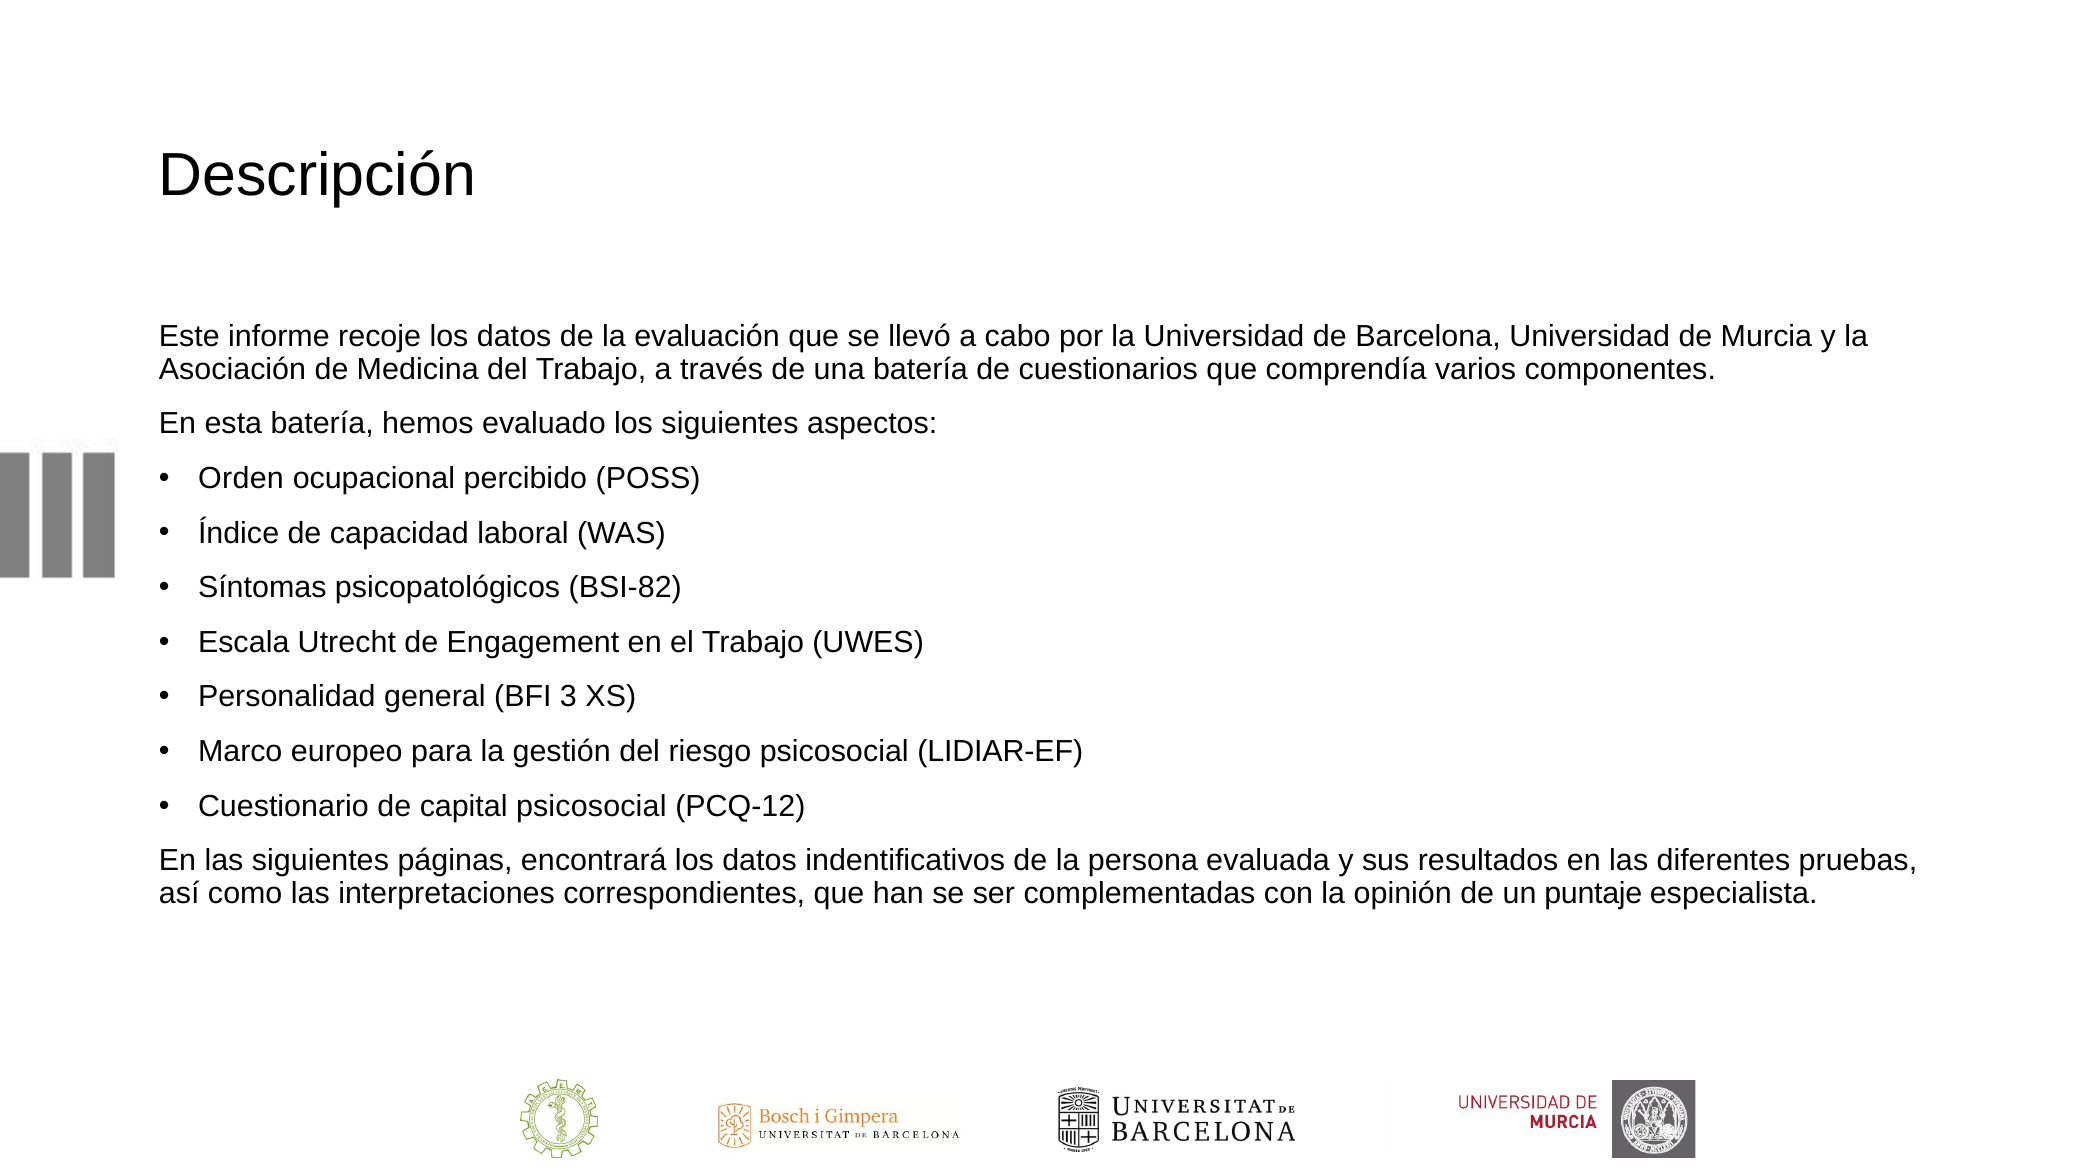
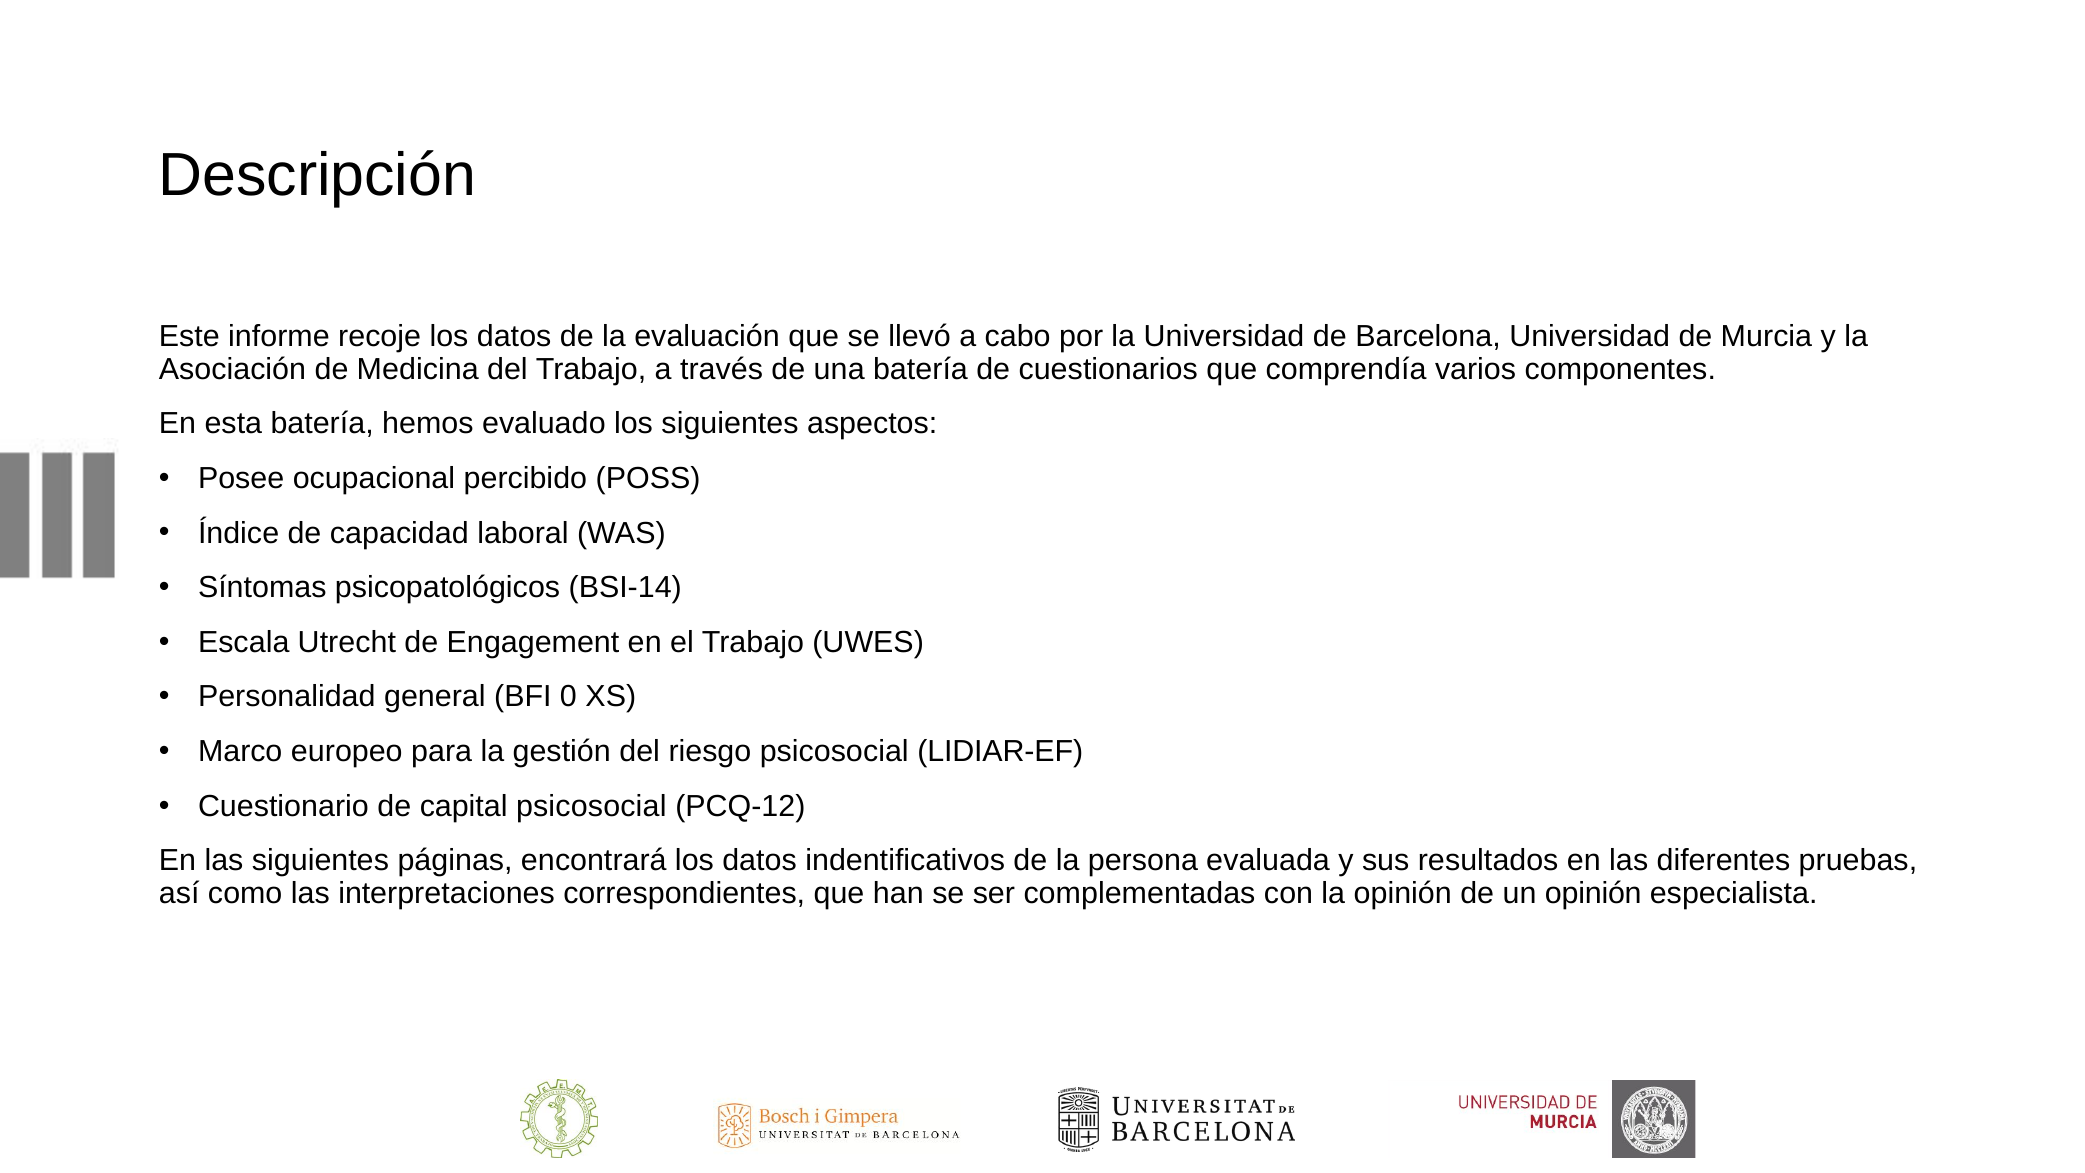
Orden: Orden -> Posee
BSI-82: BSI-82 -> BSI-14
3: 3 -> 0
un puntaje: puntaje -> opinión
